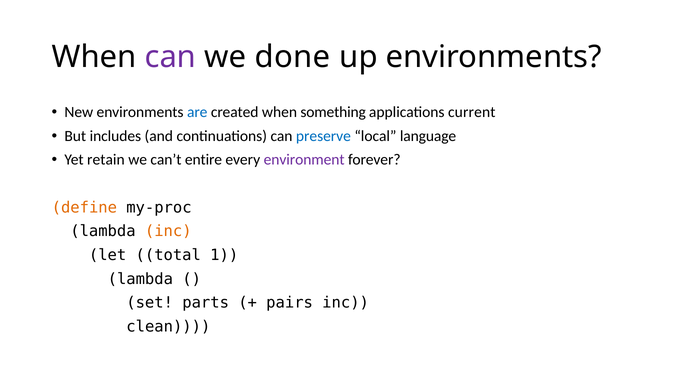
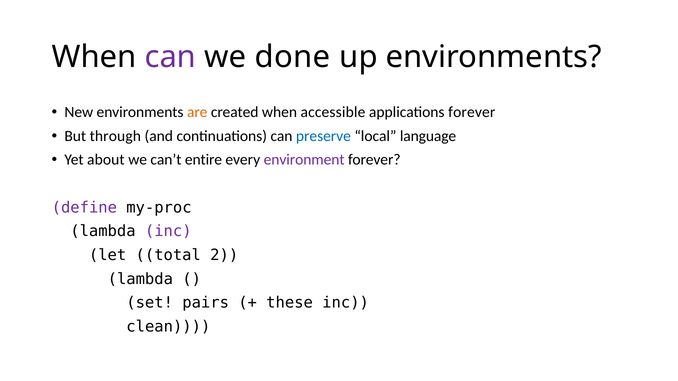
are colour: blue -> orange
something: something -> accessible
applications current: current -> forever
includes: includes -> through
retain: retain -> about
define colour: orange -> purple
inc at (168, 232) colour: orange -> purple
1: 1 -> 2
parts: parts -> pairs
pairs: pairs -> these
